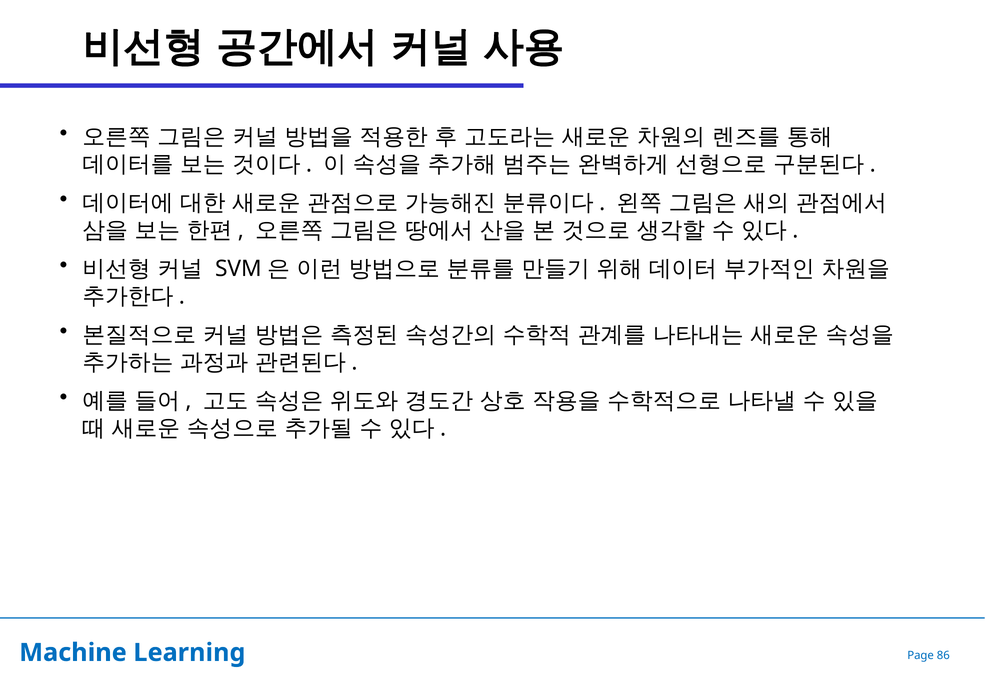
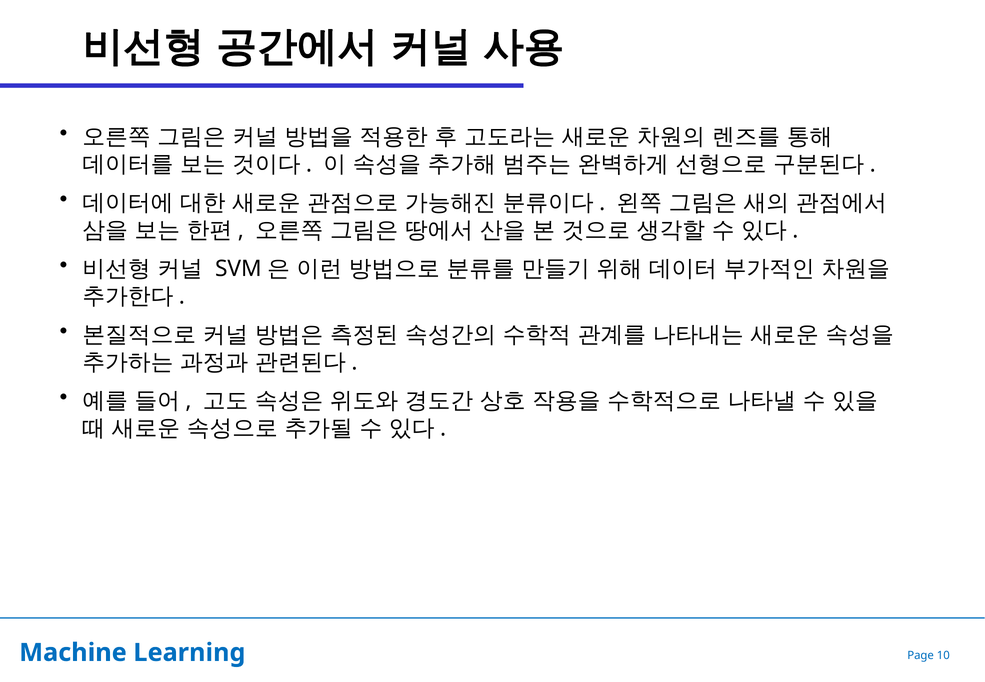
86: 86 -> 10
